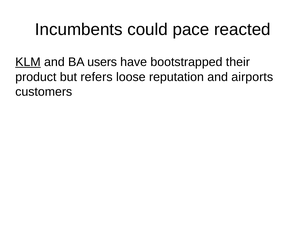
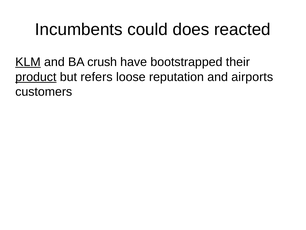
pace: pace -> does
users: users -> crush
product underline: none -> present
